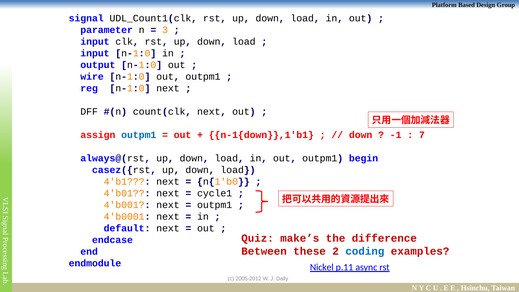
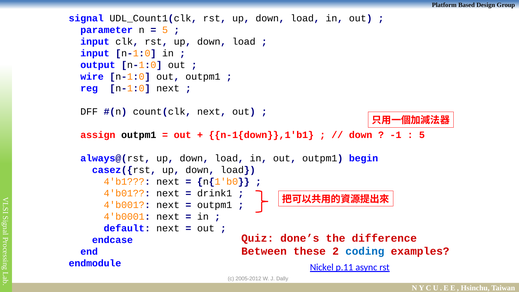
3 at (165, 30): 3 -> 5
outpm1 at (139, 135) colour: blue -> black
7 at (422, 135): 7 -> 5
cycle1: cycle1 -> drink1
make’s: make’s -> done’s
